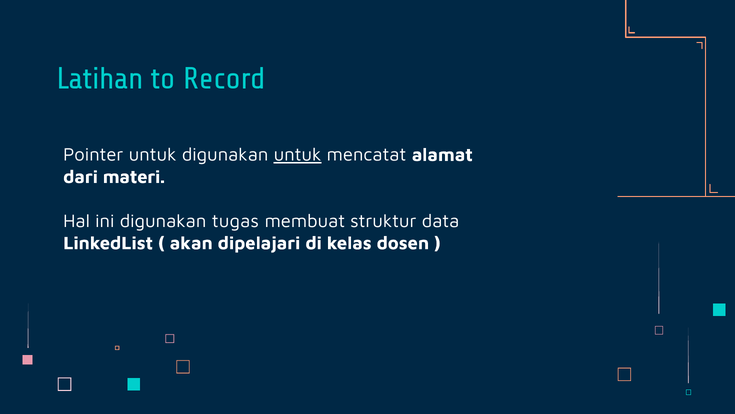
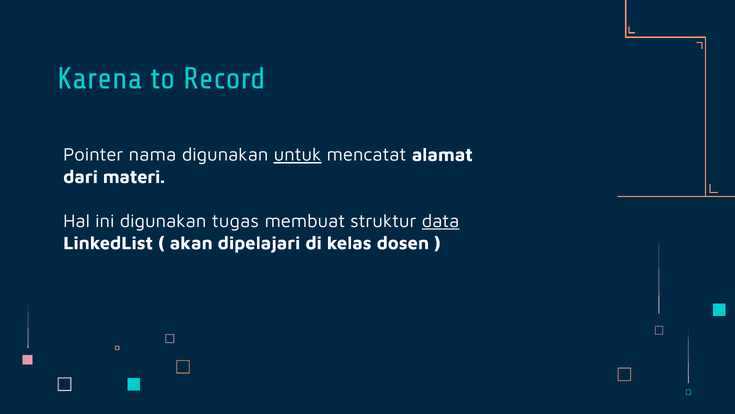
Latihan: Latihan -> Karena
Pointer untuk: untuk -> nama
data underline: none -> present
